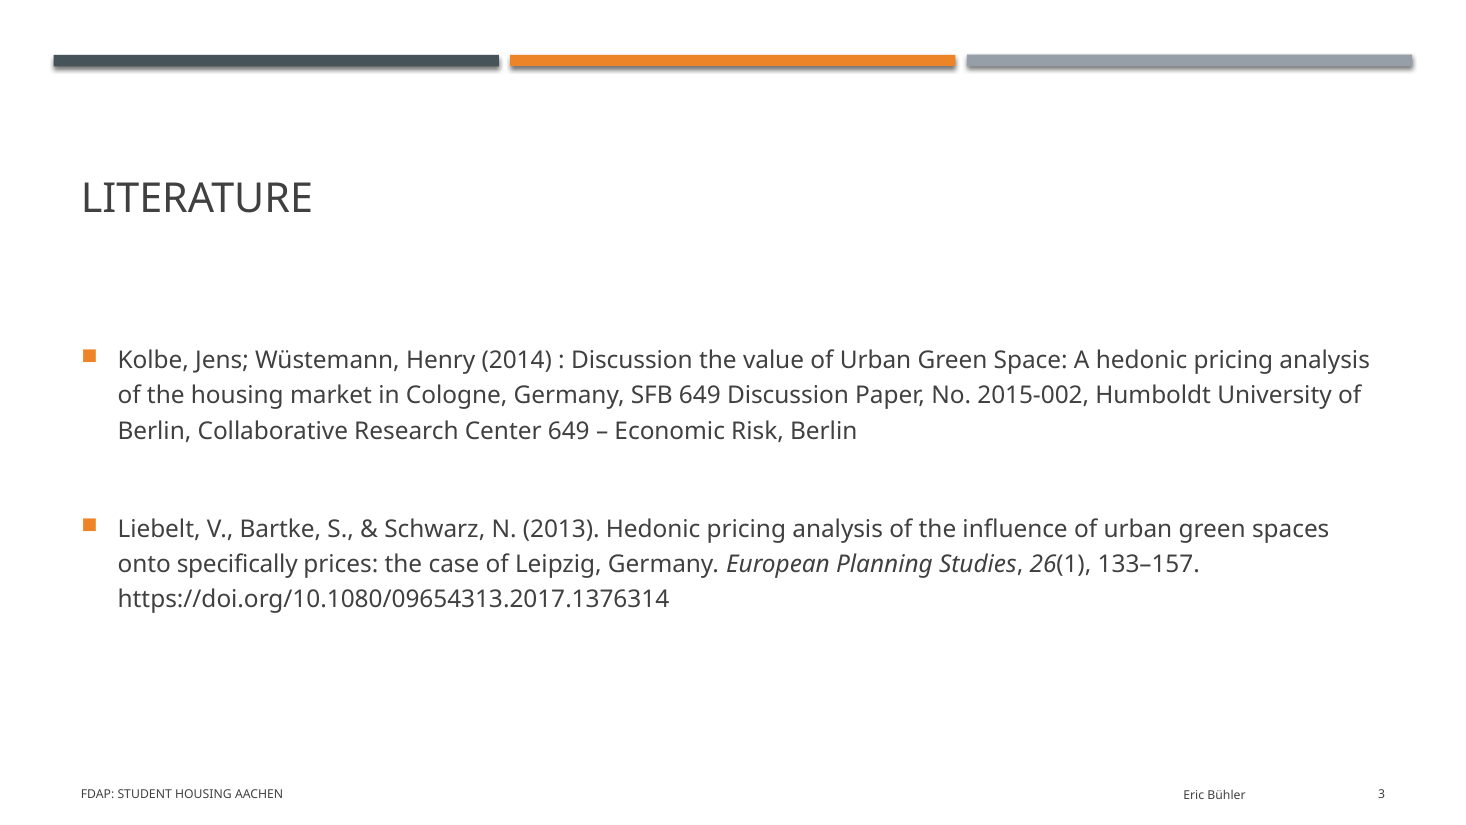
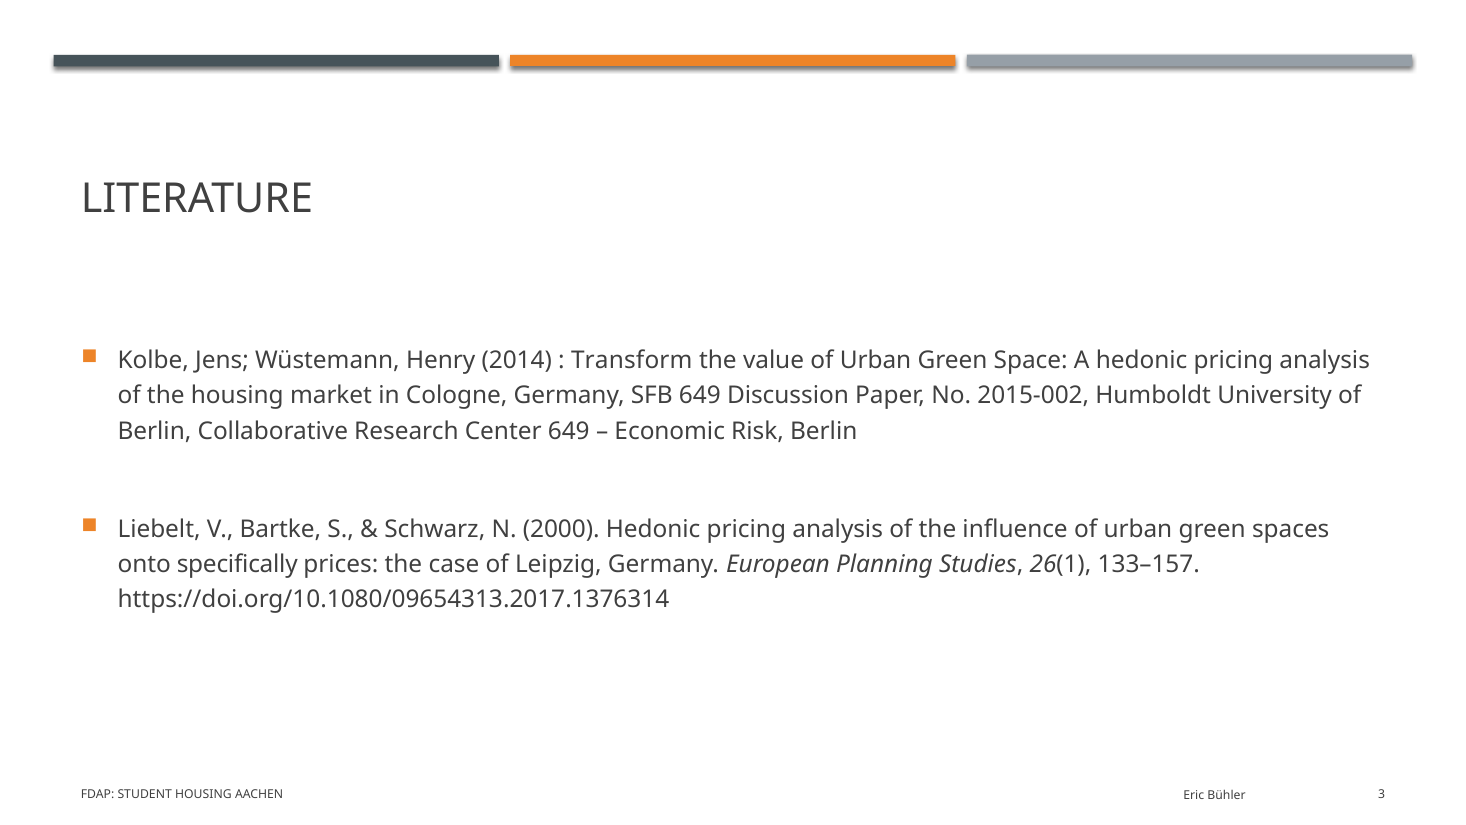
Discussion at (632, 360): Discussion -> Transform
2013: 2013 -> 2000
